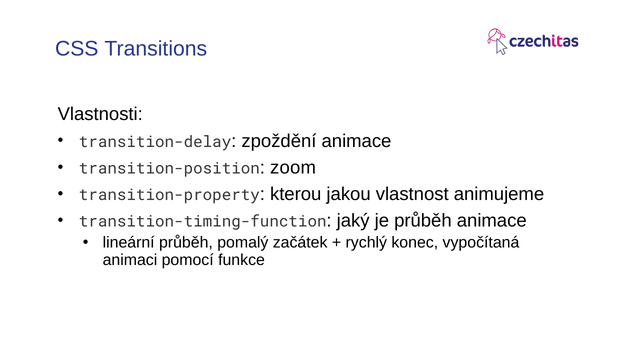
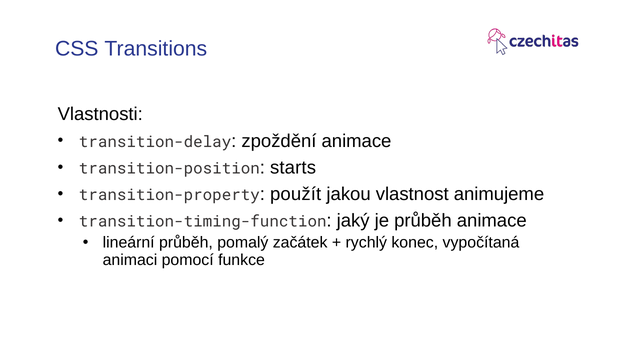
zoom: zoom -> starts
kterou: kterou -> použít
